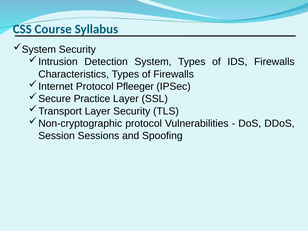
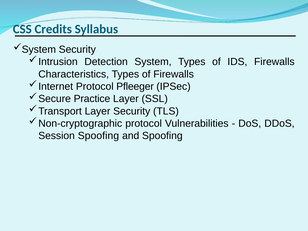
Course: Course -> Credits
Session Sessions: Sessions -> Spoofing
